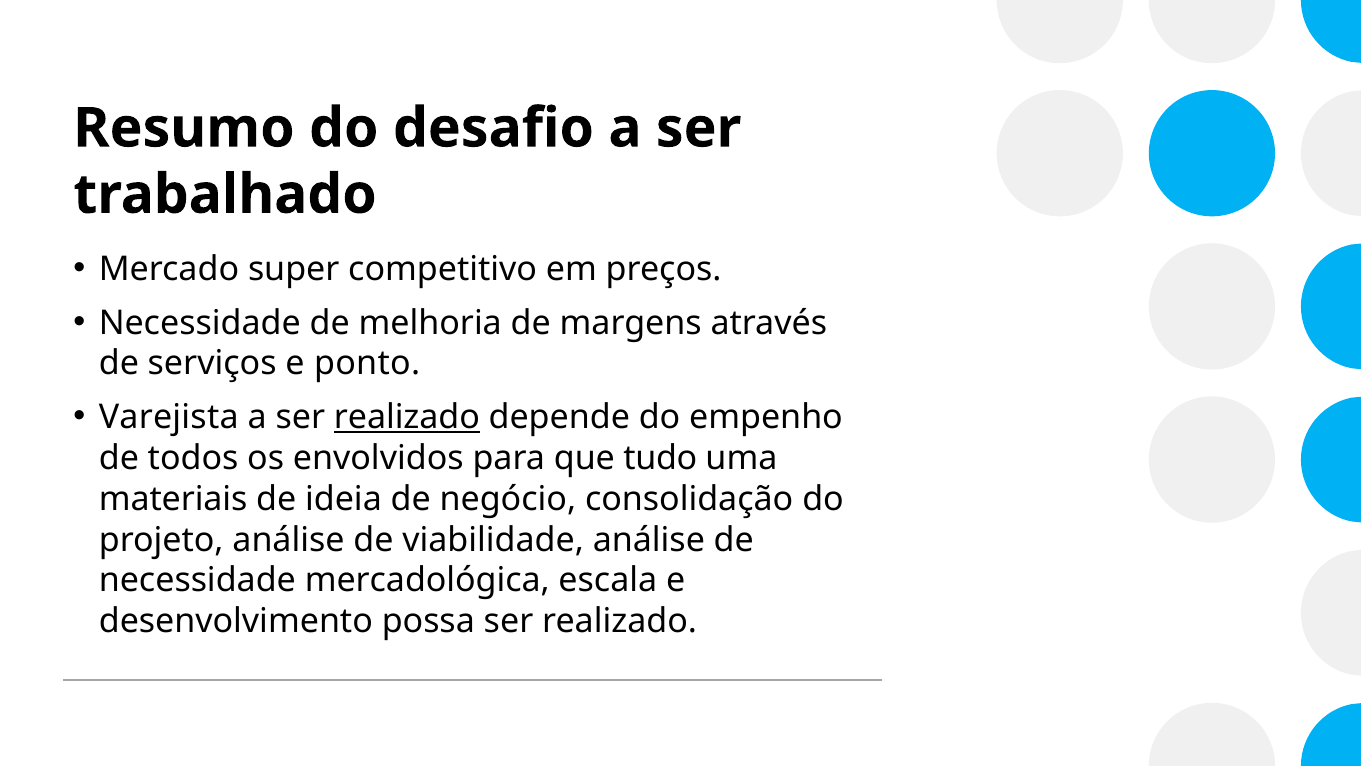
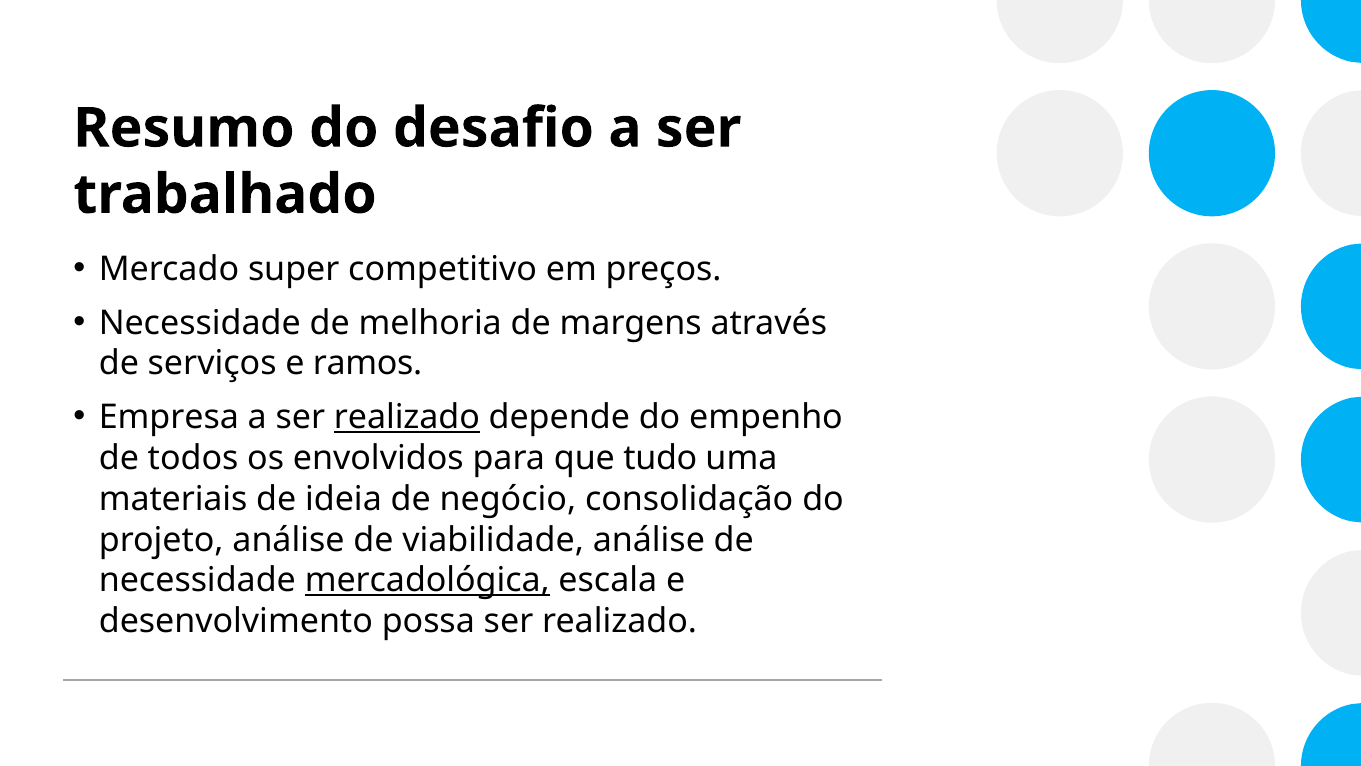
ponto: ponto -> ramos
Varejista: Varejista -> Empresa
mercadológica underline: none -> present
